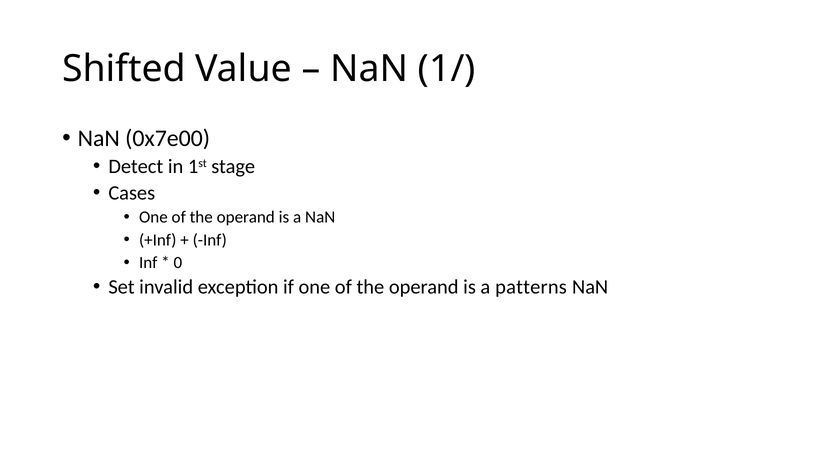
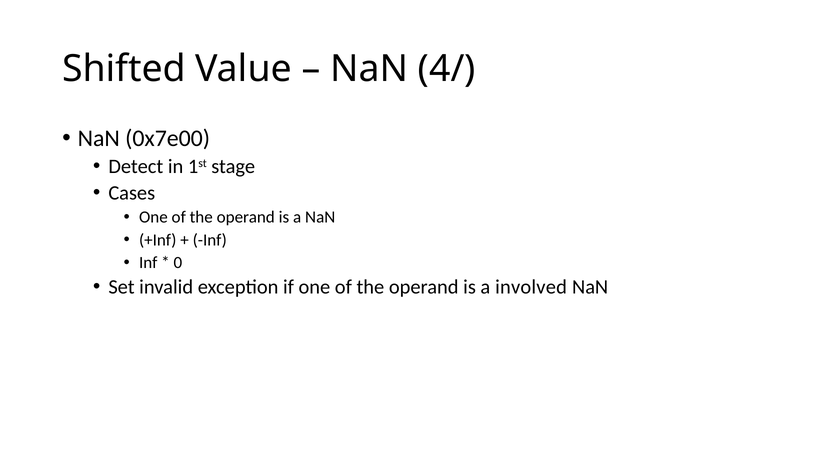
1/: 1/ -> 4/
patterns: patterns -> involved
